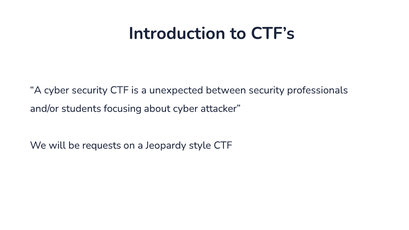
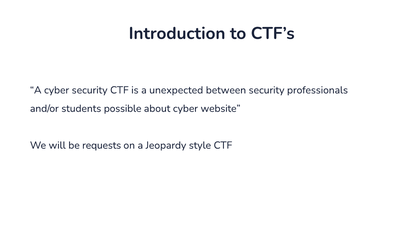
focusing: focusing -> possible
attacker: attacker -> website
